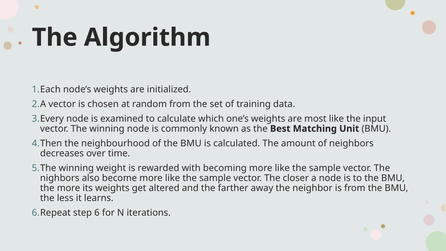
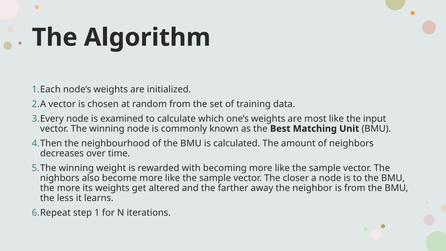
6: 6 -> 1
